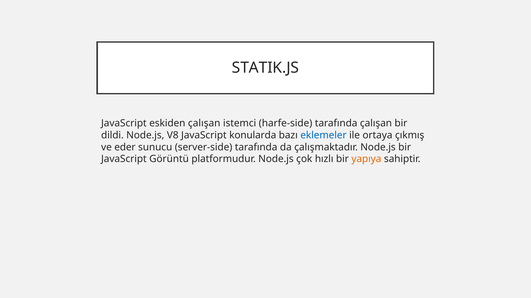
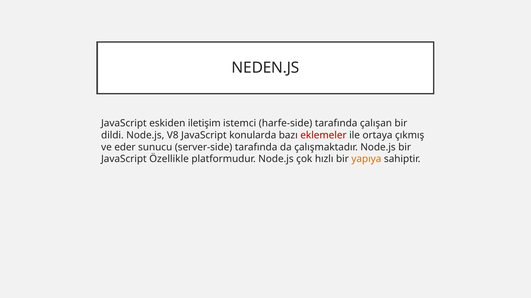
STATIK.JS: STATIK.JS -> NEDEN.JS
eskiden çalışan: çalışan -> iletişim
eklemeler colour: blue -> red
Görüntü: Görüntü -> Özellikle
